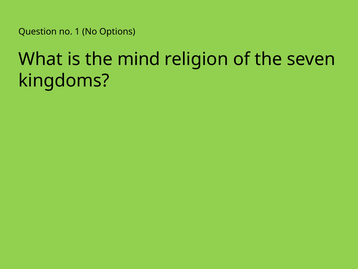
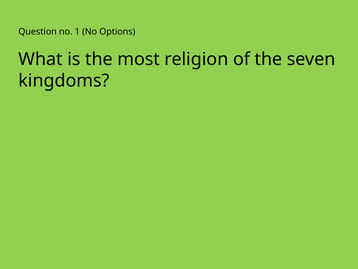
mind: mind -> most
